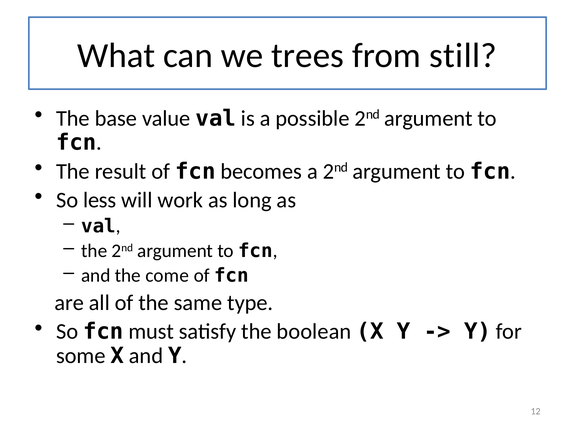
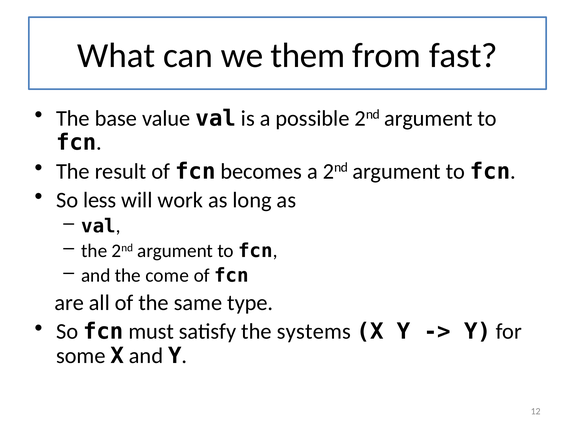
trees: trees -> them
still: still -> fast
boolean: boolean -> systems
